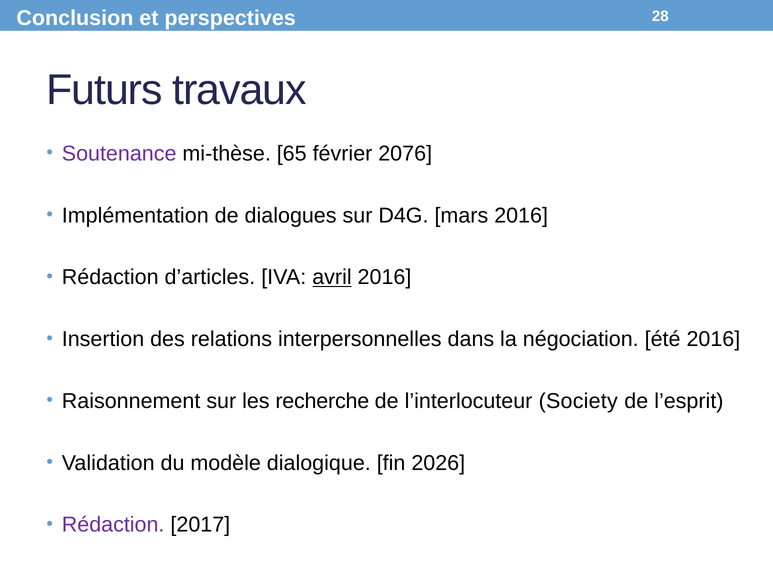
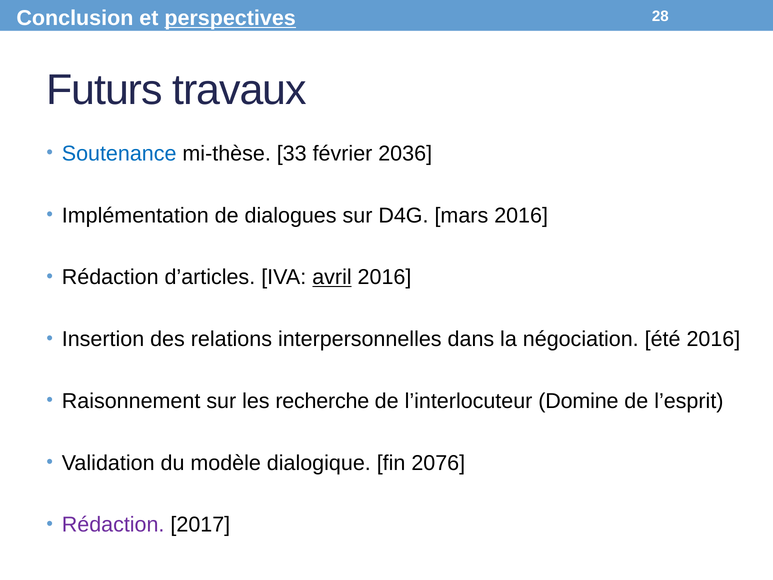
perspectives underline: none -> present
Soutenance colour: purple -> blue
65: 65 -> 33
2076: 2076 -> 2036
Society: Society -> Domine
2026: 2026 -> 2076
